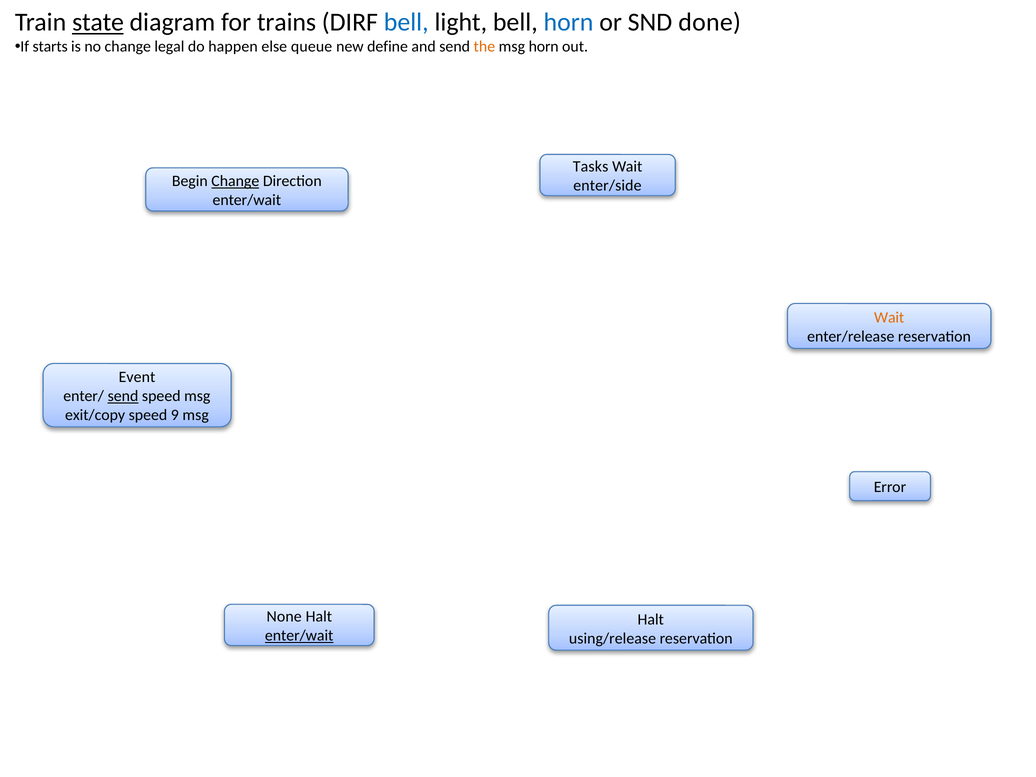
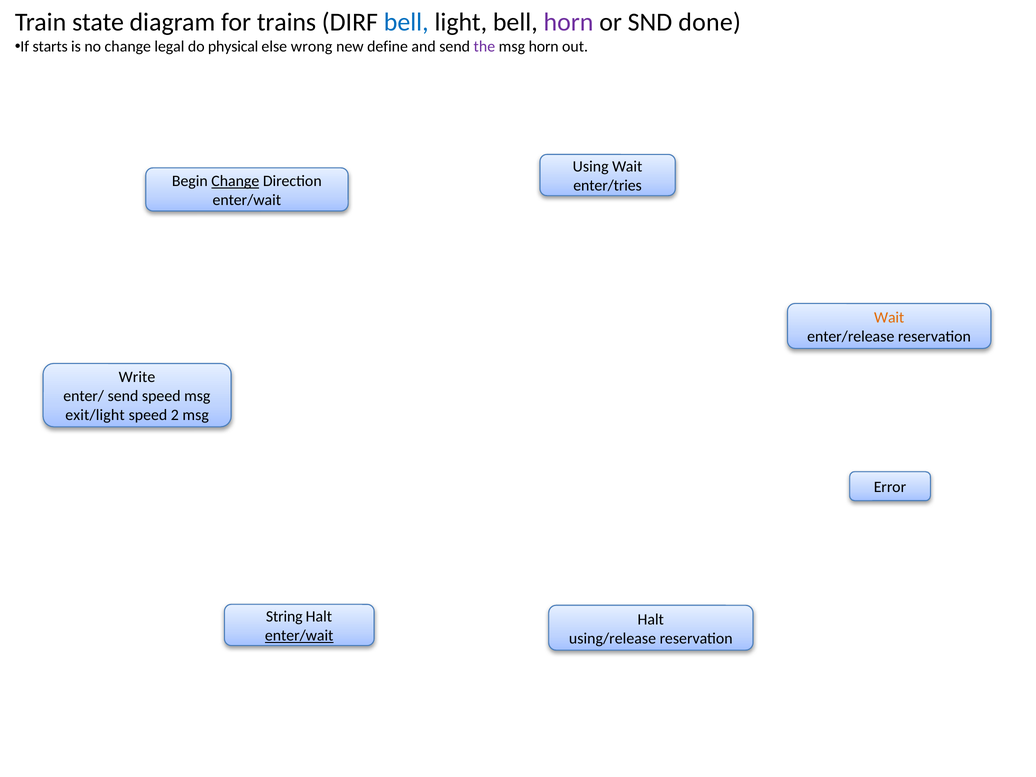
state underline: present -> none
horn at (568, 22) colour: blue -> purple
happen: happen -> physical
queue: queue -> wrong
the colour: orange -> purple
Tasks: Tasks -> Using
enter/side: enter/side -> enter/tries
Event: Event -> Write
send at (123, 396) underline: present -> none
exit/copy: exit/copy -> exit/light
9: 9 -> 2
None: None -> String
